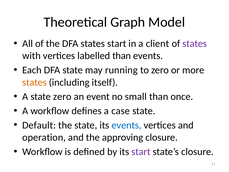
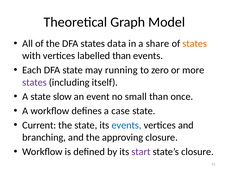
states start: start -> data
client: client -> share
states at (195, 43) colour: purple -> orange
states at (35, 82) colour: orange -> purple
state zero: zero -> slow
Default: Default -> Current
operation: operation -> branching
